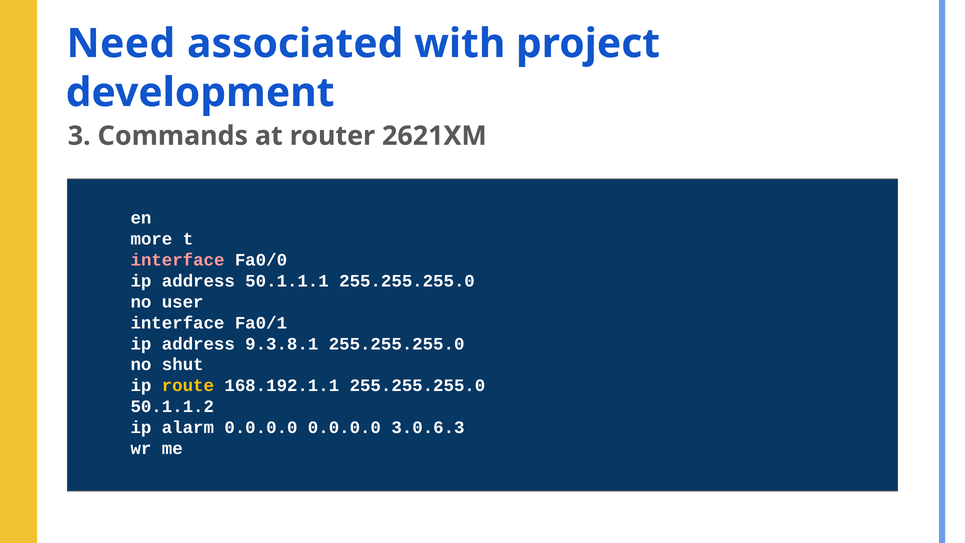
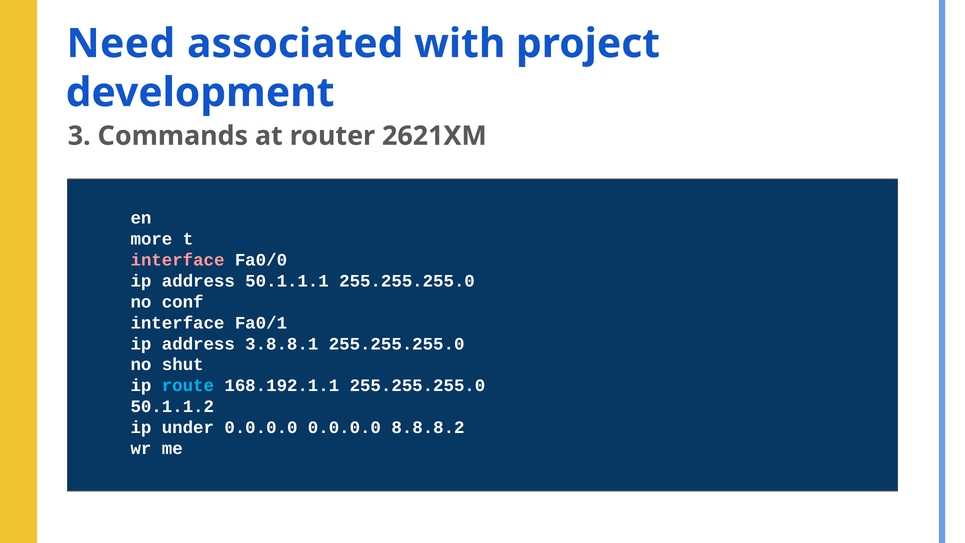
user: user -> conf
9.3.8.1: 9.3.8.1 -> 3.8.8.1
route colour: yellow -> light blue
alarm: alarm -> under
3.0.6.3: 3.0.6.3 -> 8.8.8.2
